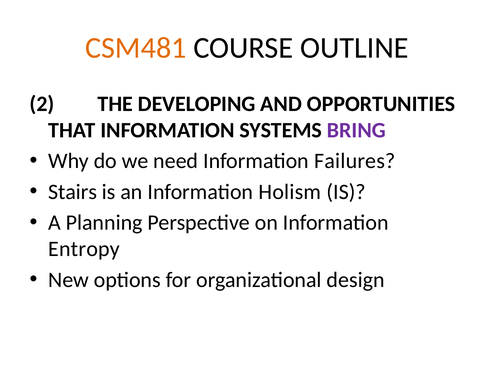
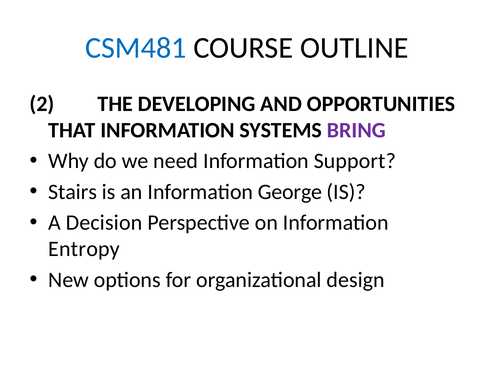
CSM481 colour: orange -> blue
Failures: Failures -> Support
Holism: Holism -> George
Planning: Planning -> Decision
